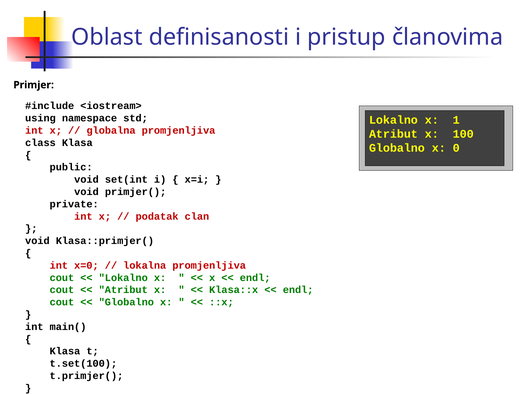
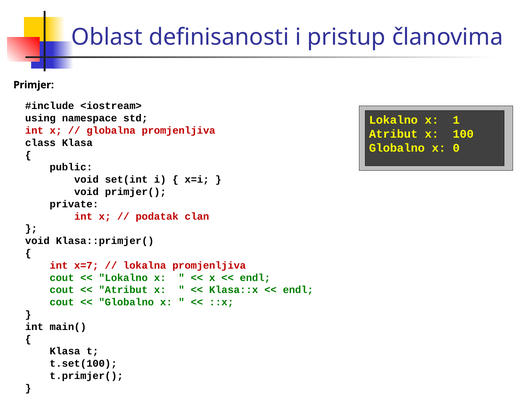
x=0: x=0 -> x=7
